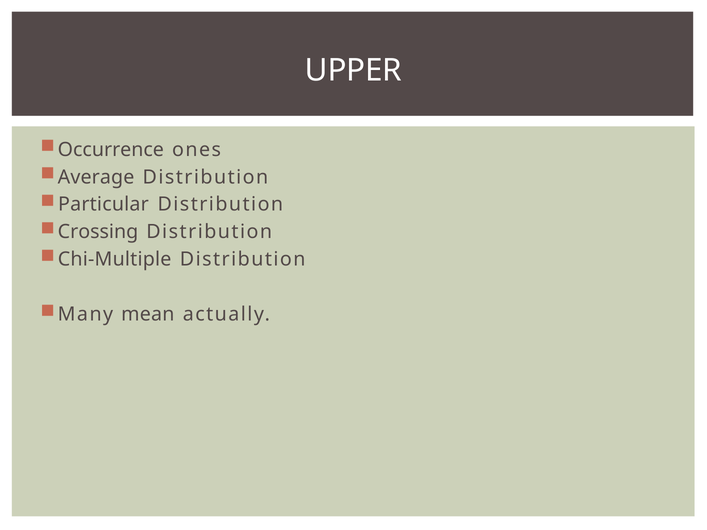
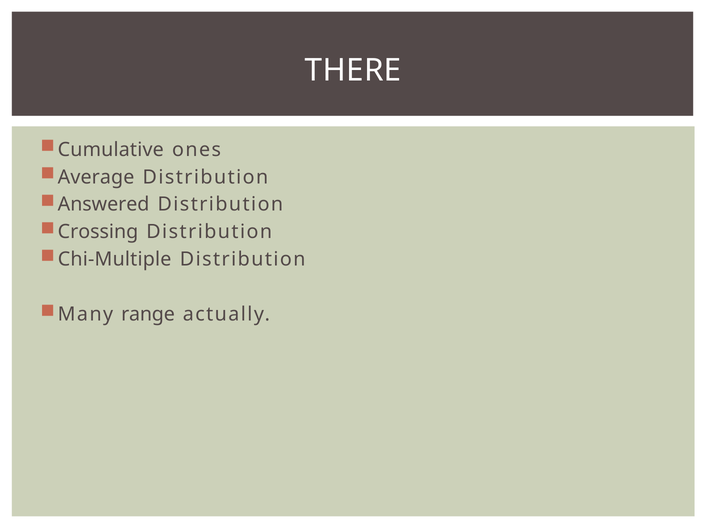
UPPER: UPPER -> THERE
Occurrence: Occurrence -> Cumulative
Particular: Particular -> Answered
mean: mean -> range
